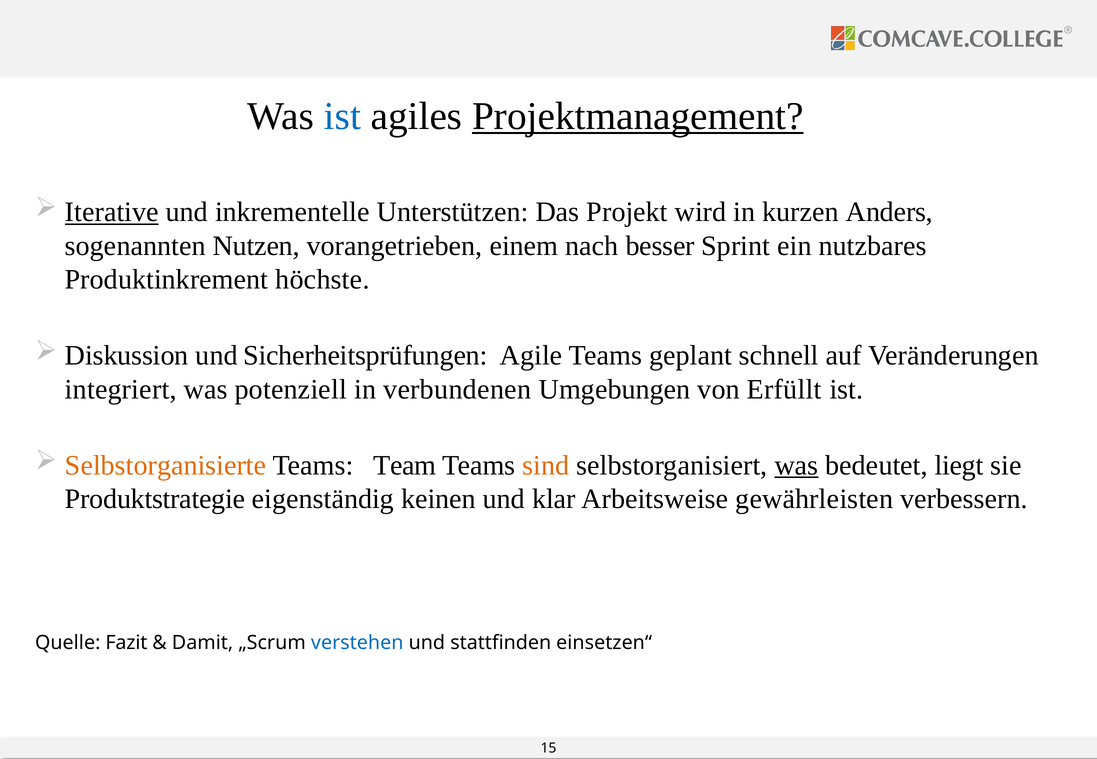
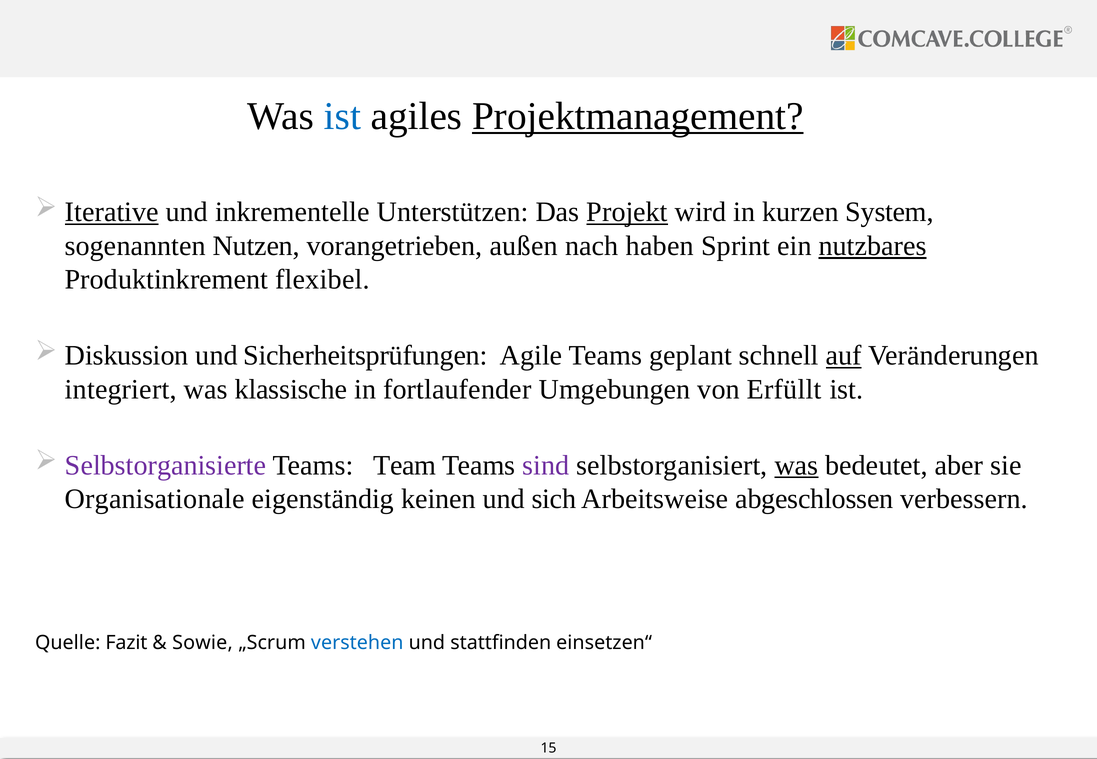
Projekt underline: none -> present
Anders: Anders -> System
einem: einem -> außen
besser: besser -> haben
nutzbares underline: none -> present
höchste: höchste -> flexibel
auf underline: none -> present
potenziell: potenziell -> klassische
verbundenen: verbundenen -> fortlaufender
Selbstorganisierte colour: orange -> purple
sind colour: orange -> purple
liegt: liegt -> aber
Produktstrategie: Produktstrategie -> Organisationale
klar: klar -> sich
gewährleisten: gewährleisten -> abgeschlossen
Damit: Damit -> Sowie
